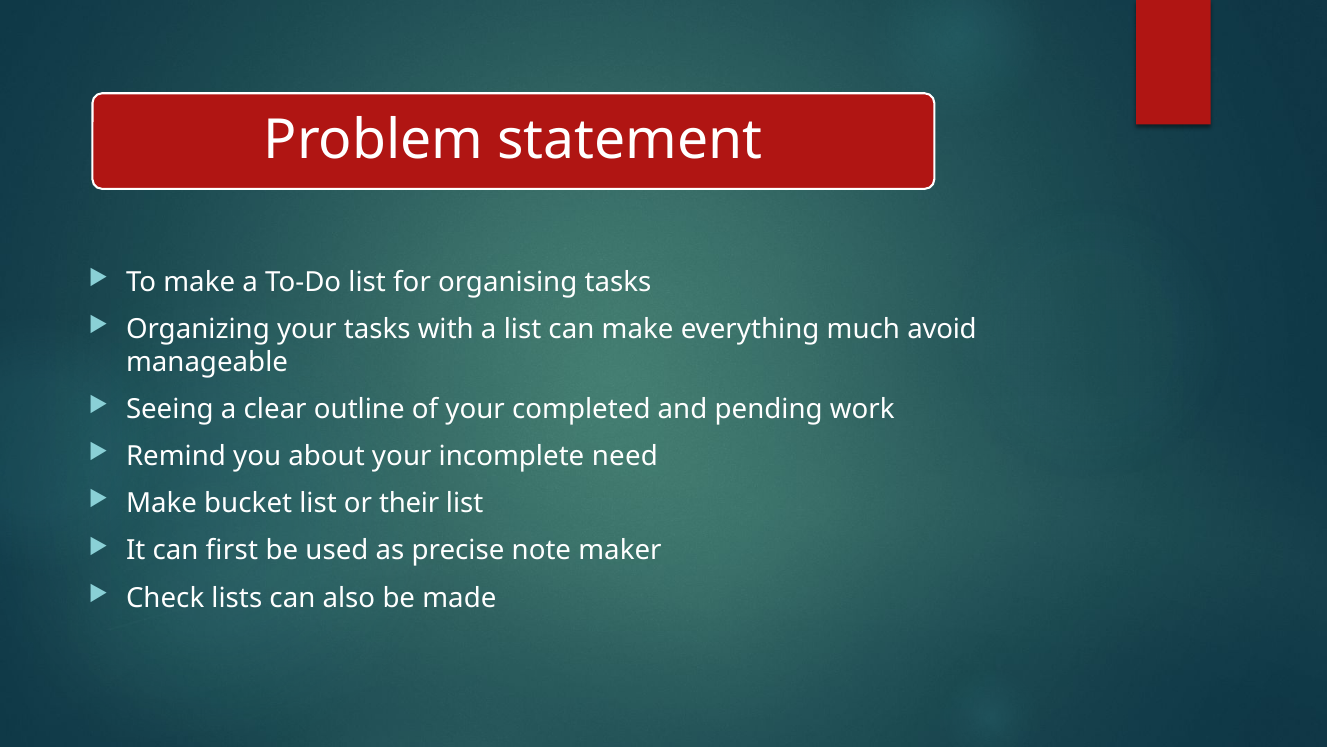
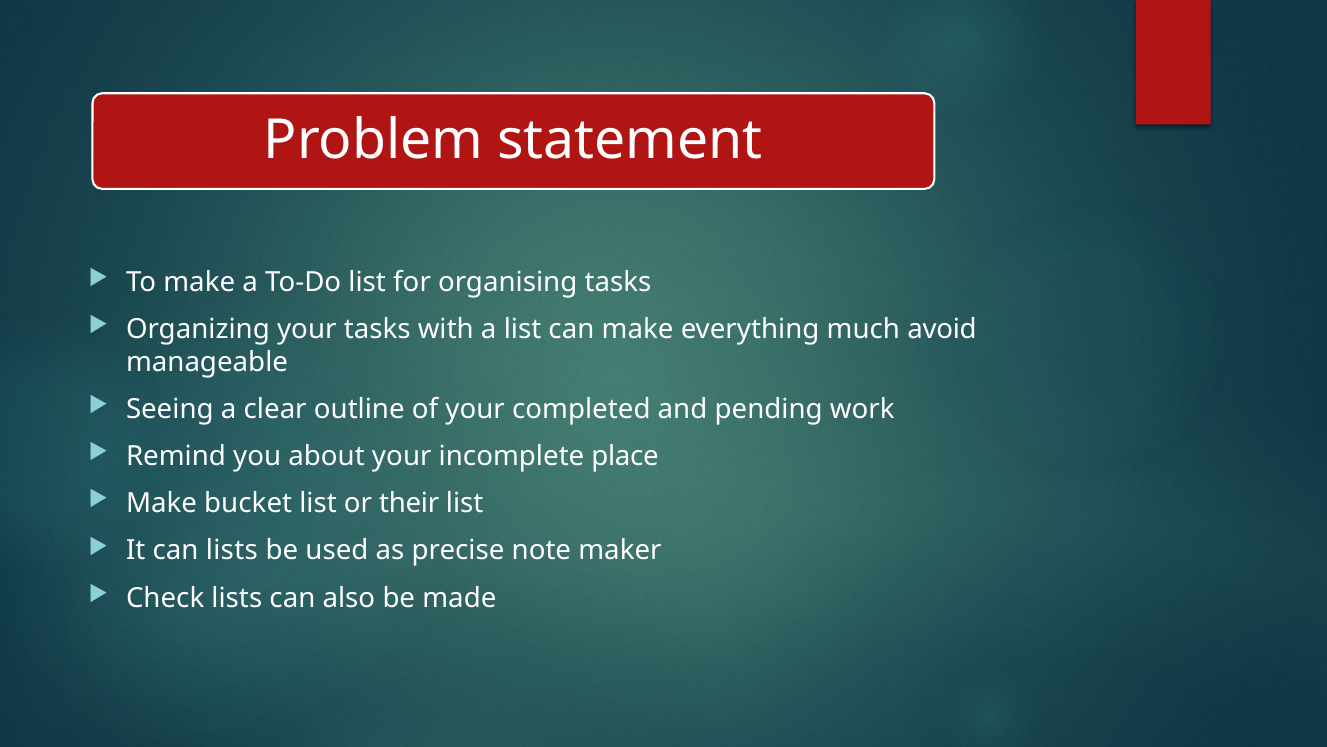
need: need -> place
can first: first -> lists
